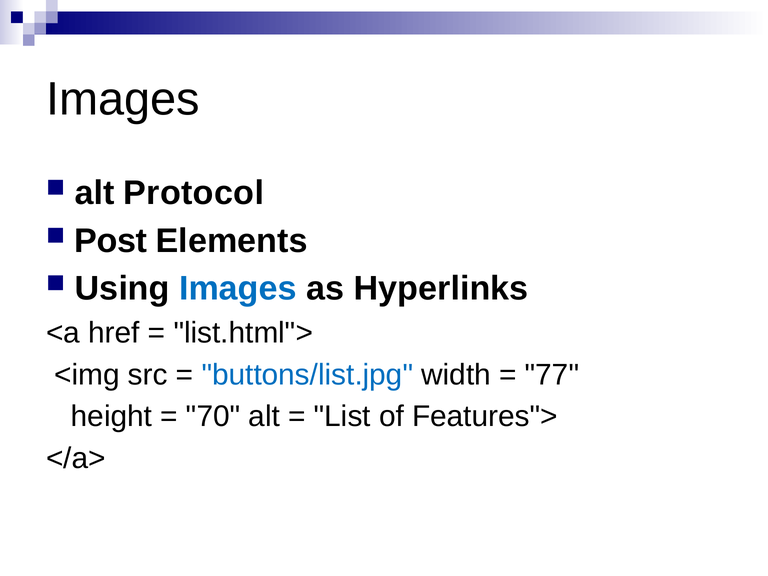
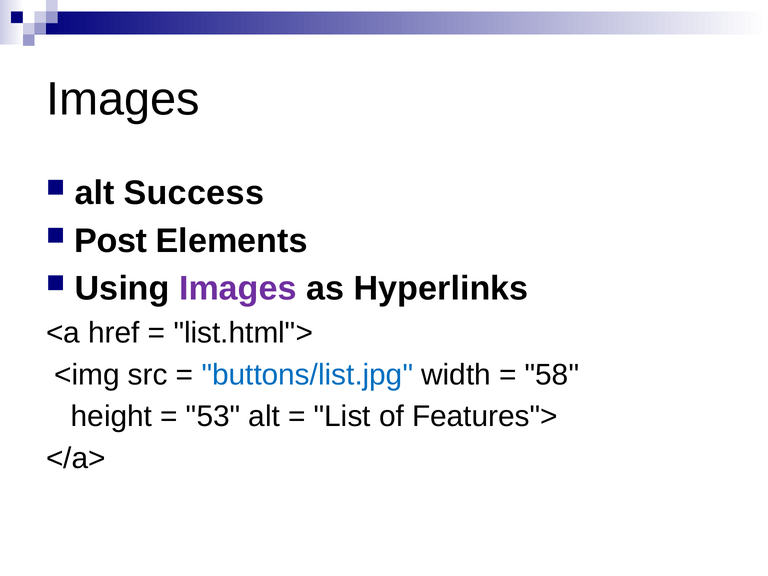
Protocol: Protocol -> Success
Images at (238, 289) colour: blue -> purple
77: 77 -> 58
70: 70 -> 53
